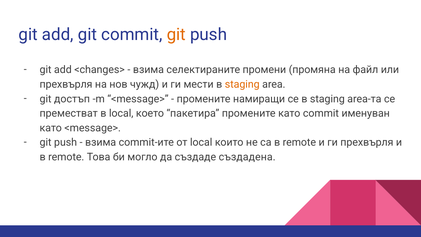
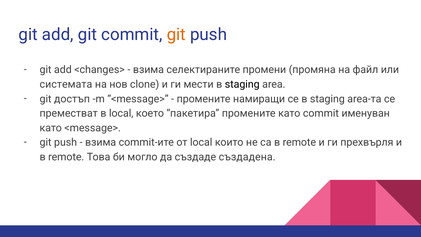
прехвърля at (66, 84): прехвърля -> системата
чужд: чужд -> clone
staging at (242, 84) colour: orange -> black
